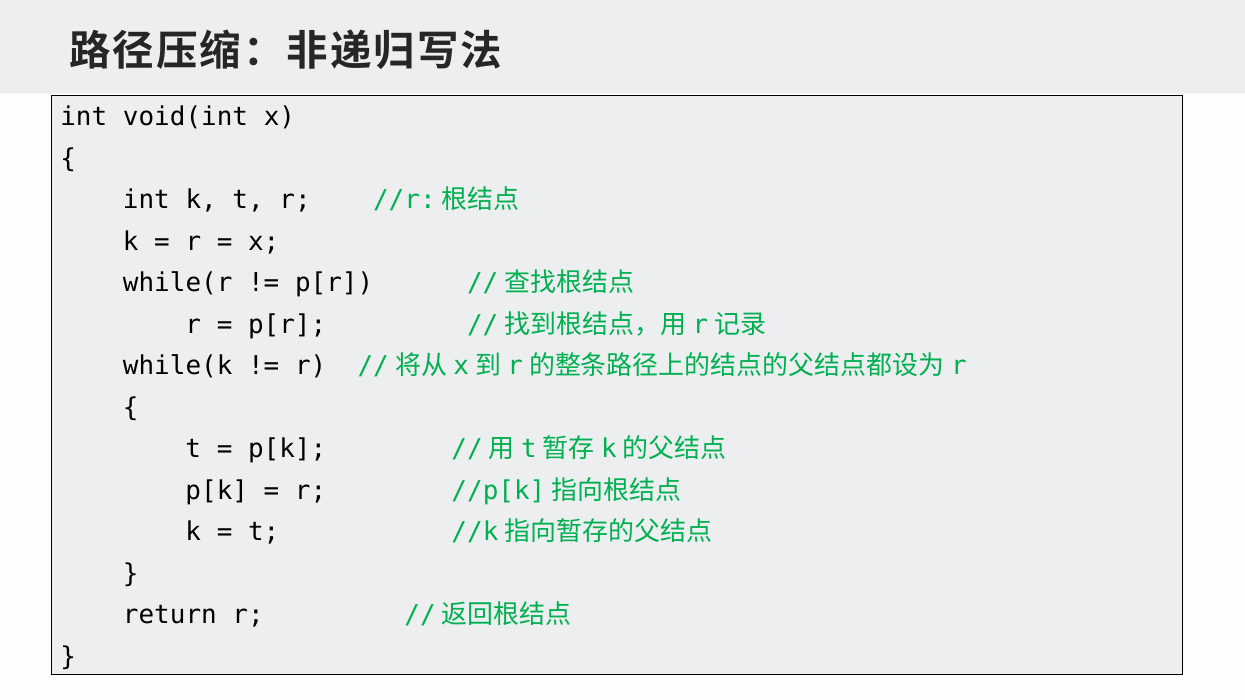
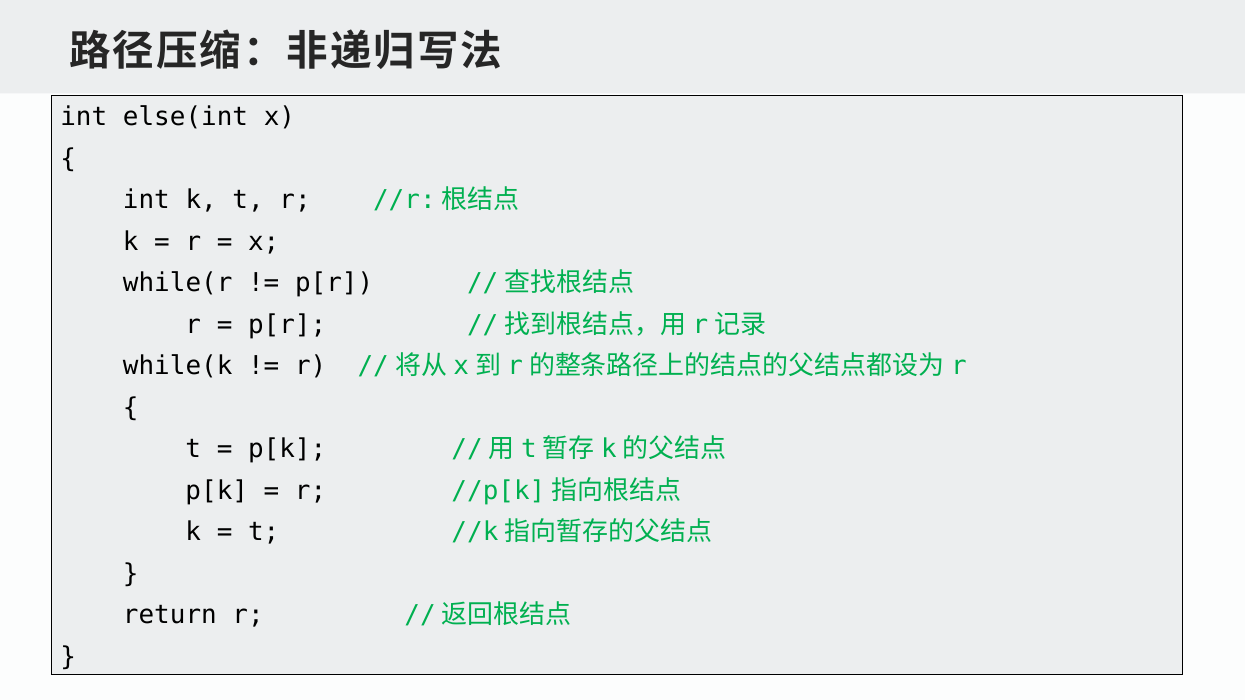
void(int: void(int -> else(int
